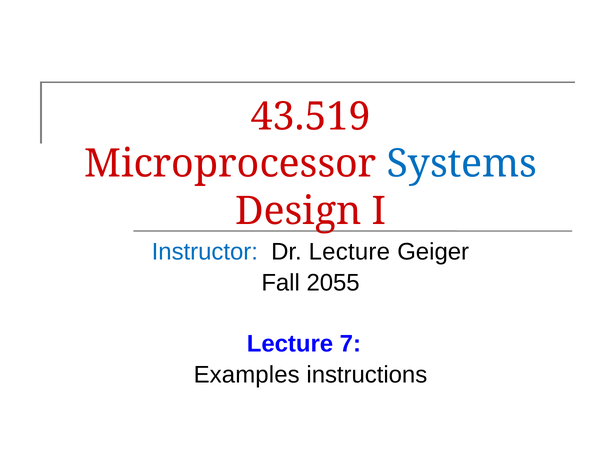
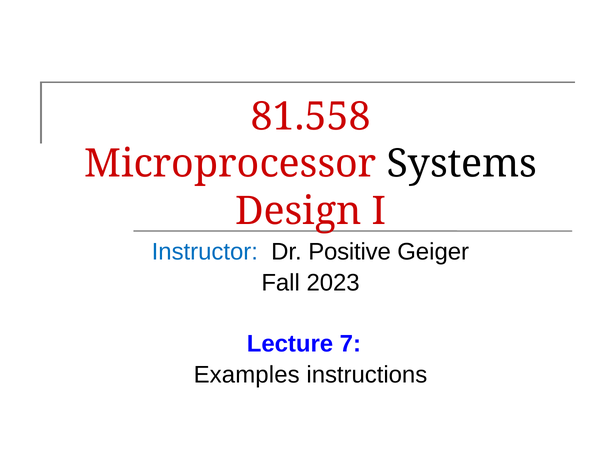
43.519: 43.519 -> 81.558
Systems colour: blue -> black
Dr Lecture: Lecture -> Positive
2055: 2055 -> 2023
